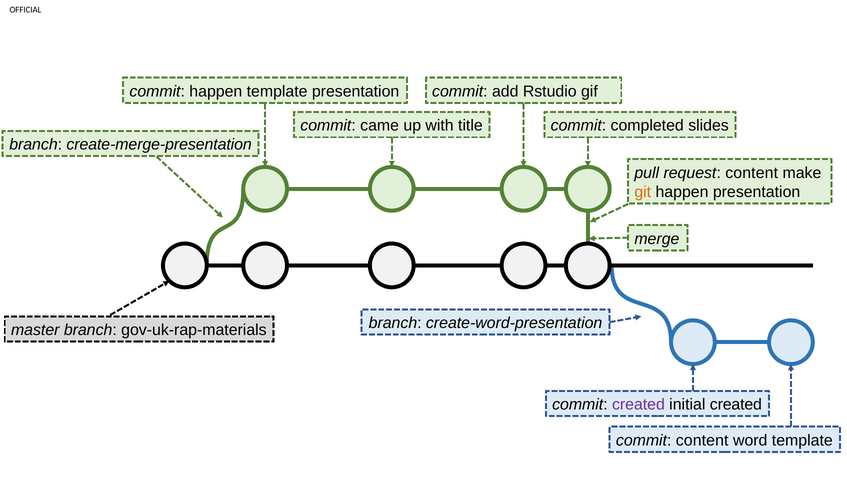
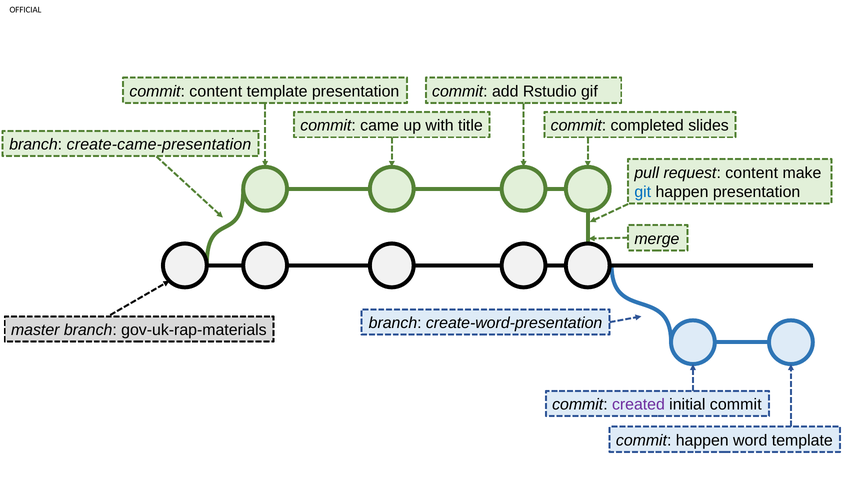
commit happen: happen -> content
create-merge-presentation: create-merge-presentation -> create-came-presentation
git colour: orange -> blue
initial created: created -> commit
commit content: content -> happen
